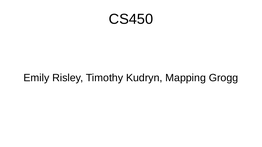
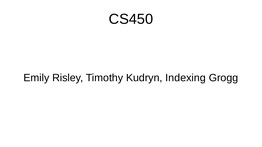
Mapping: Mapping -> Indexing
